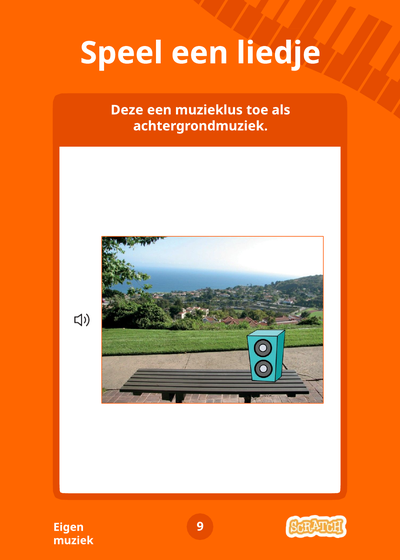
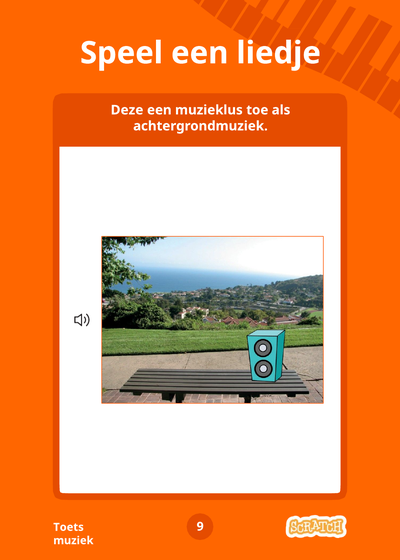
Eigen: Eigen -> Toets
